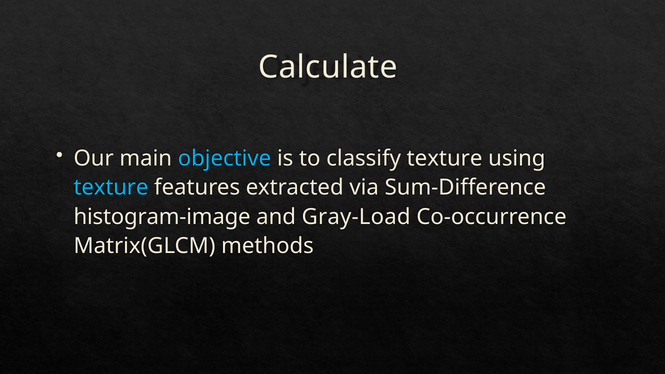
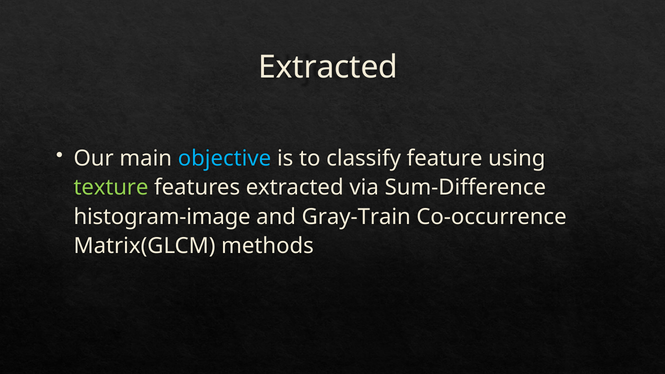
Calculate at (328, 67): Calculate -> Extracted
classify texture: texture -> feature
texture at (111, 187) colour: light blue -> light green
Gray-Load: Gray-Load -> Gray-Train
